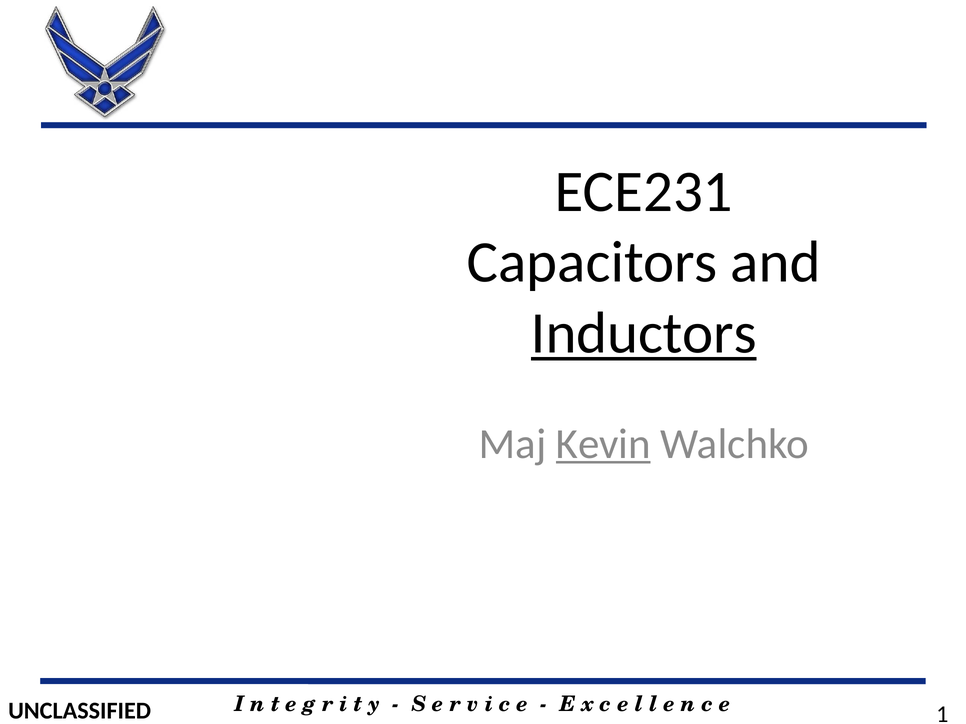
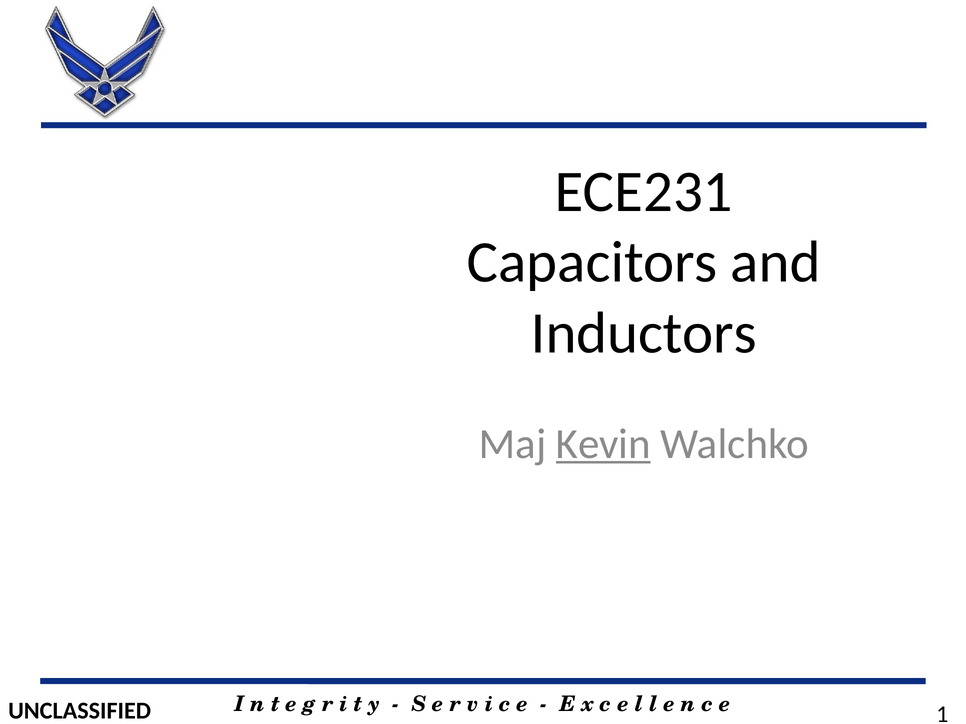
Inductors underline: present -> none
